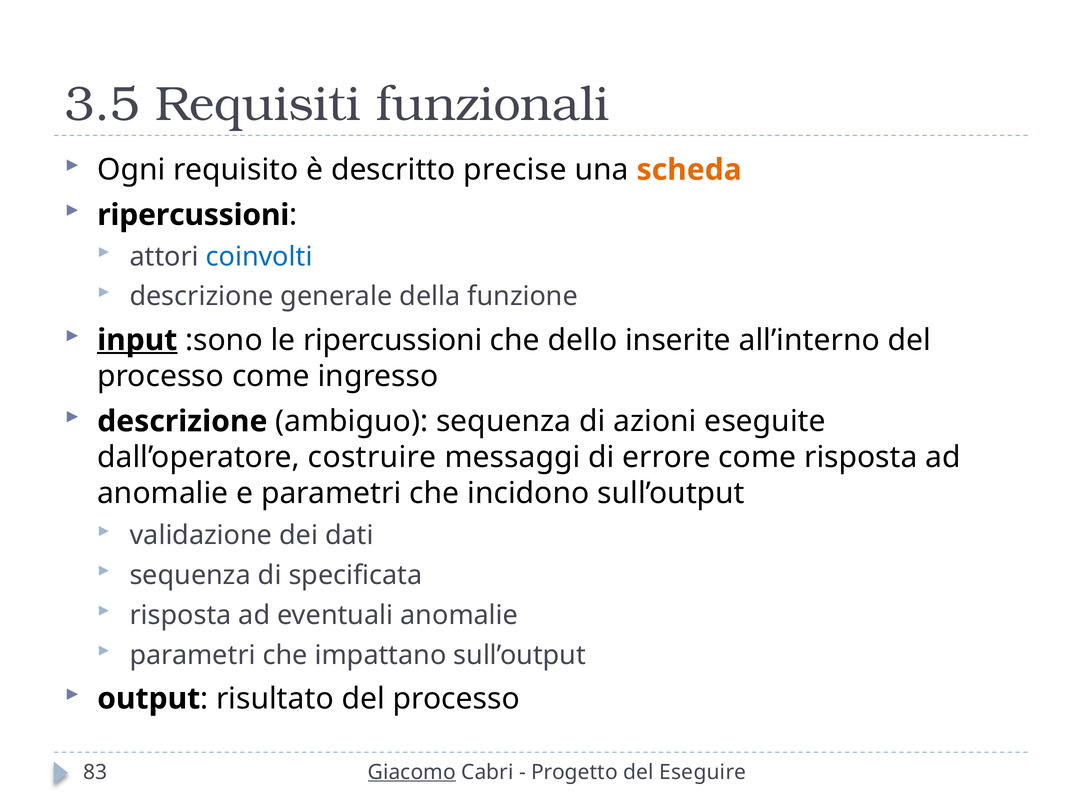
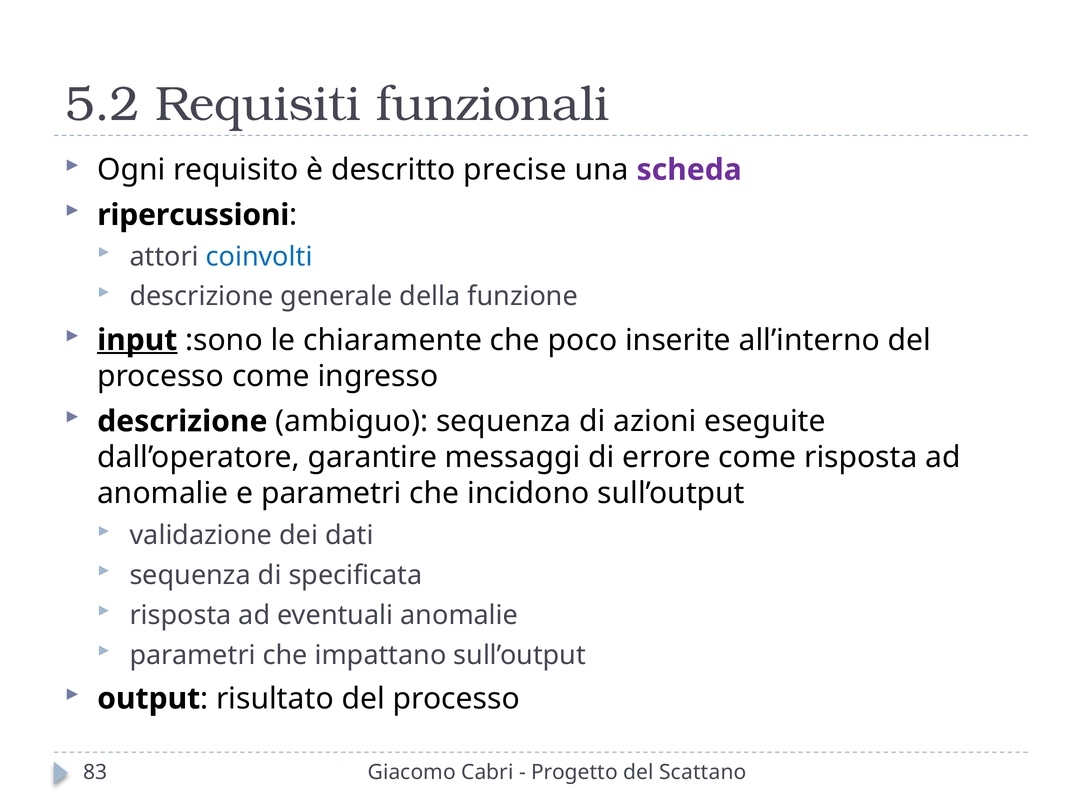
3.5: 3.5 -> 5.2
scheda colour: orange -> purple
le ripercussioni: ripercussioni -> chiaramente
dello: dello -> poco
costruire: costruire -> garantire
Giacomo underline: present -> none
Eseguire: Eseguire -> Scattano
